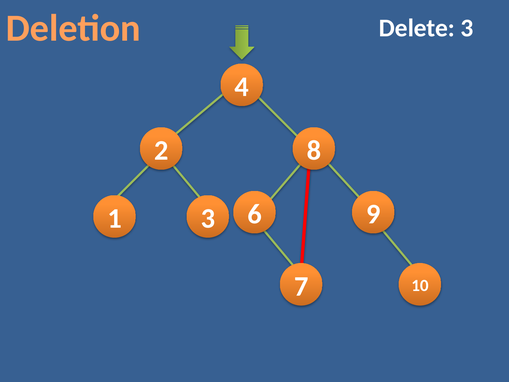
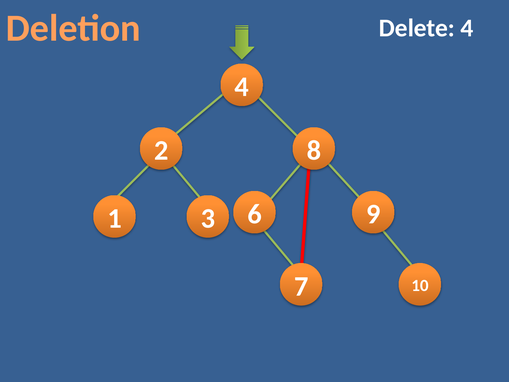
Delete 3: 3 -> 4
